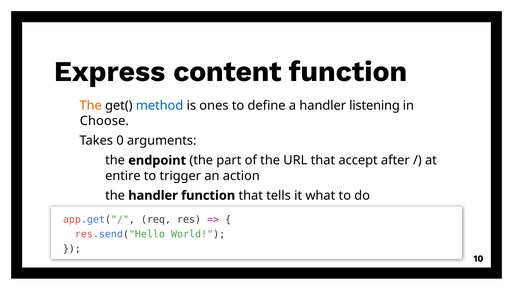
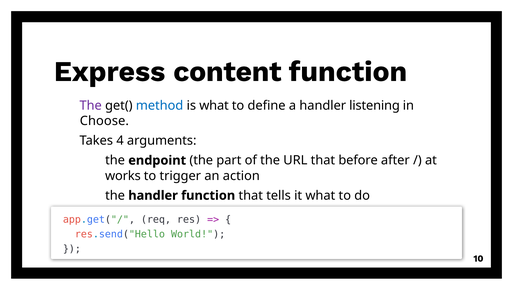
The at (91, 105) colour: orange -> purple
is ones: ones -> what
0: 0 -> 4
accept: accept -> before
entire: entire -> works
